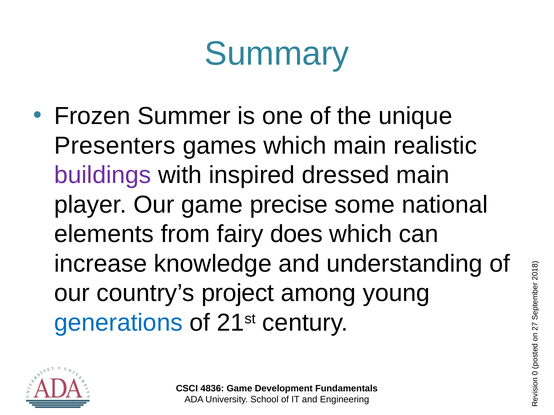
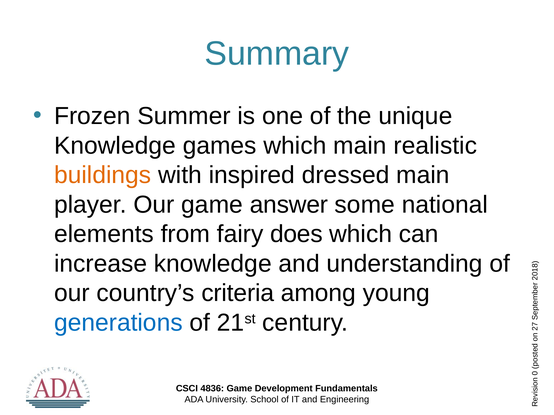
Presenters at (115, 146): Presenters -> Knowledge
buildings colour: purple -> orange
precise: precise -> answer
project: project -> criteria
